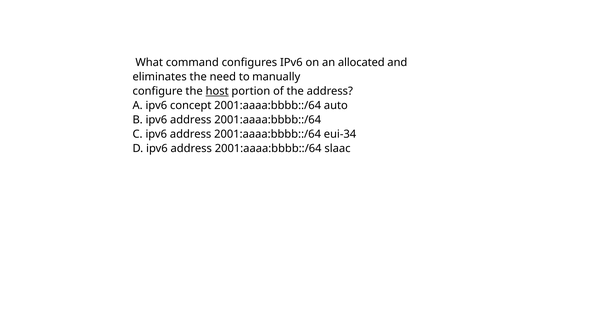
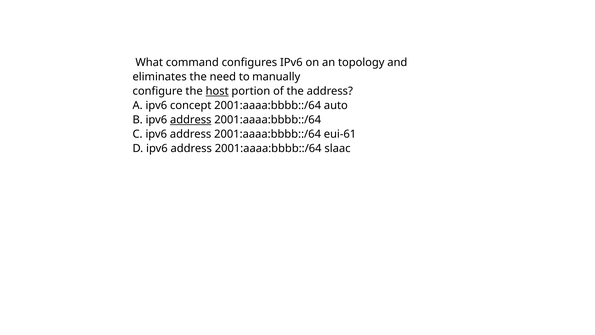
allocated: allocated -> topology
address at (191, 120) underline: none -> present
eui-34: eui-34 -> eui-61
